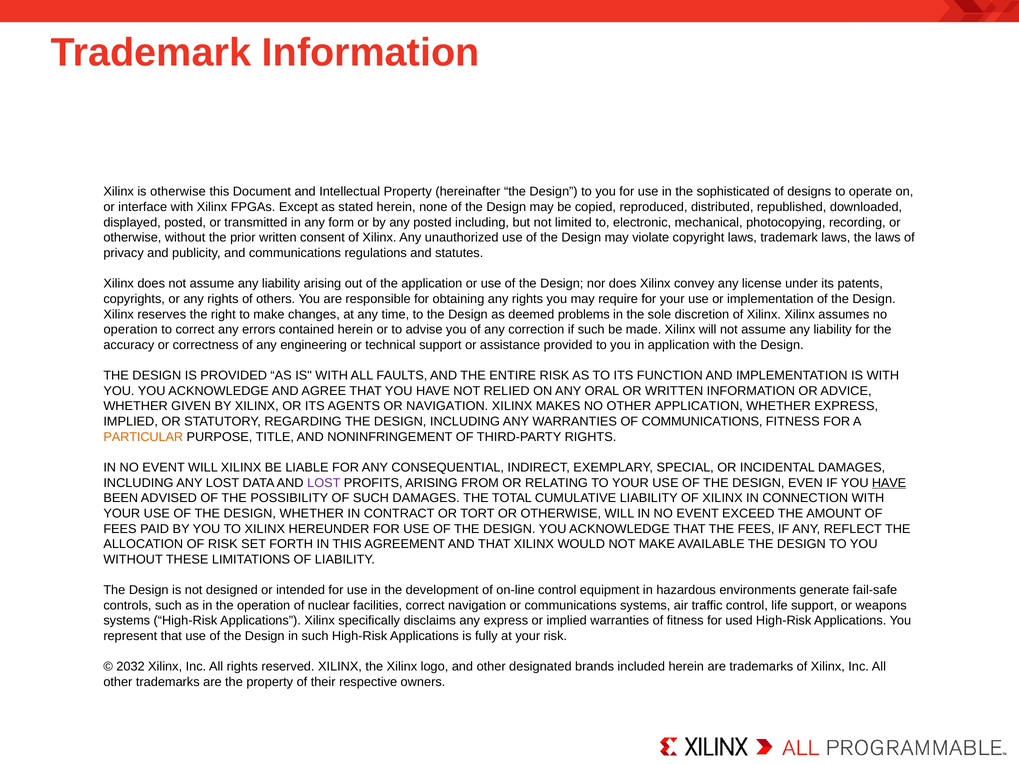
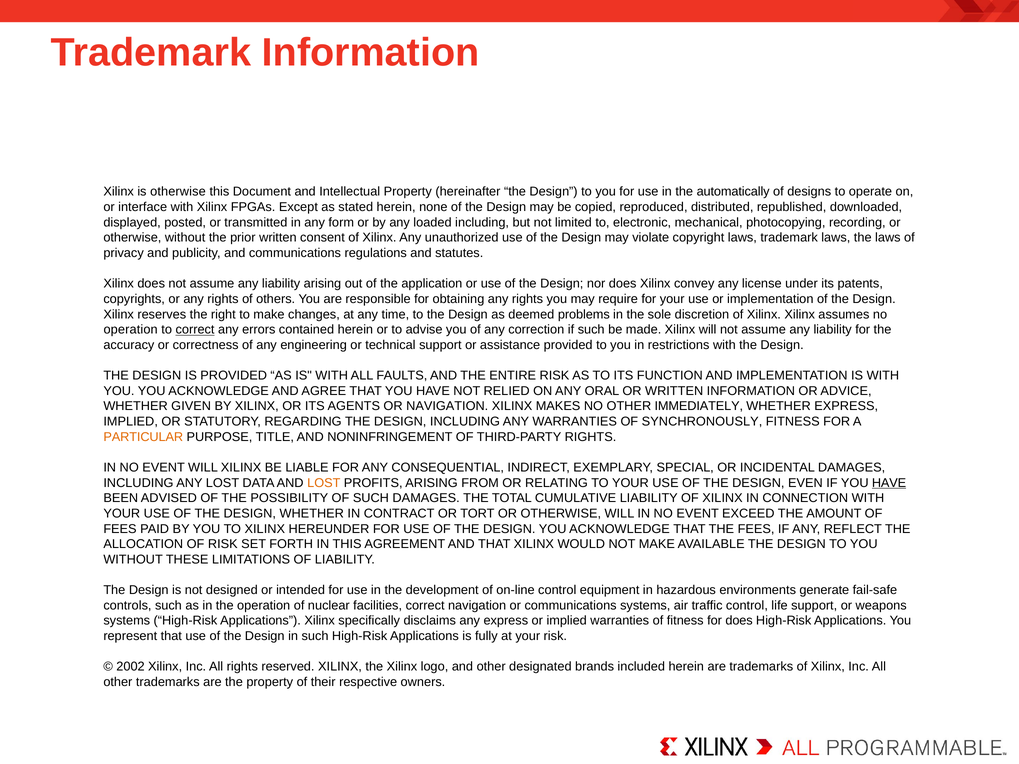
sophisticated: sophisticated -> automatically
any posted: posted -> loaded
correct at (195, 330) underline: none -> present
in application: application -> restrictions
OTHER APPLICATION: APPLICATION -> IMMEDIATELY
OF COMMUNICATIONS: COMMUNICATIONS -> SYNCHRONOUSLY
LOST at (324, 483) colour: purple -> orange
for used: used -> does
2032: 2032 -> 2002
